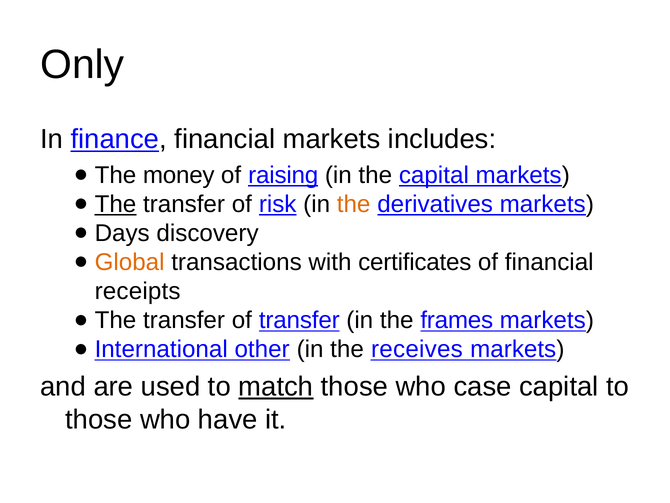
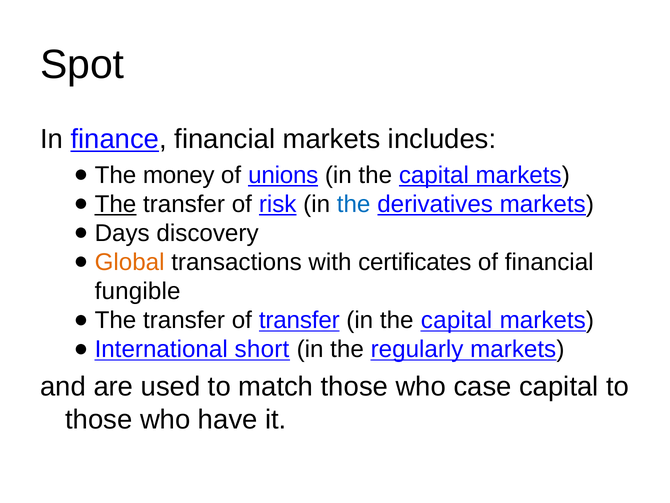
Only: Only -> Spot
raising: raising -> unions
the at (354, 204) colour: orange -> blue
receipts: receipts -> fungible
frames at (457, 320): frames -> capital
other: other -> short
receives: receives -> regularly
match underline: present -> none
